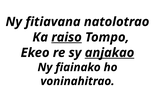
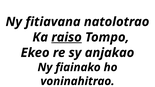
anjakao underline: present -> none
